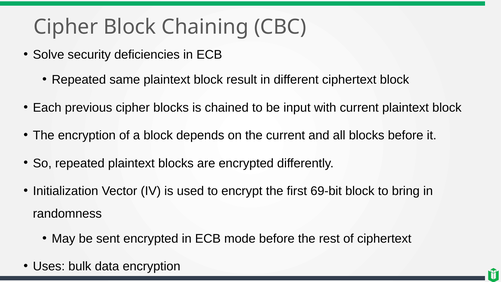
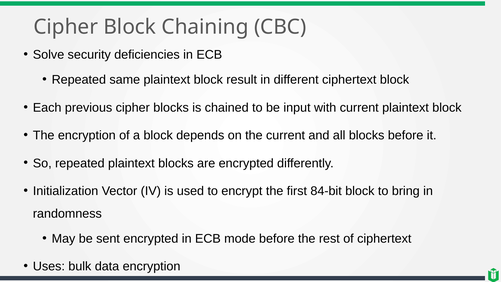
69-bit: 69-bit -> 84-bit
